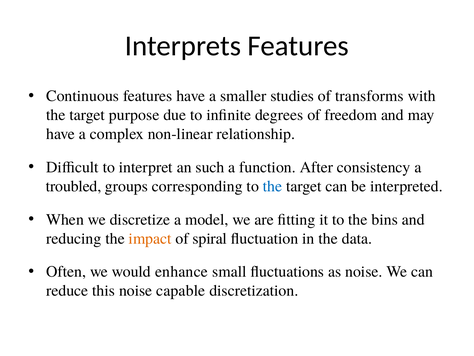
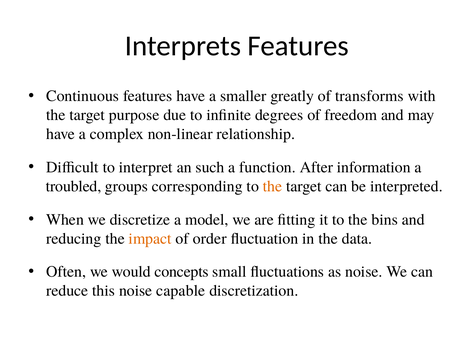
studies: studies -> greatly
consistency: consistency -> information
the at (273, 186) colour: blue -> orange
spiral: spiral -> order
enhance: enhance -> concepts
